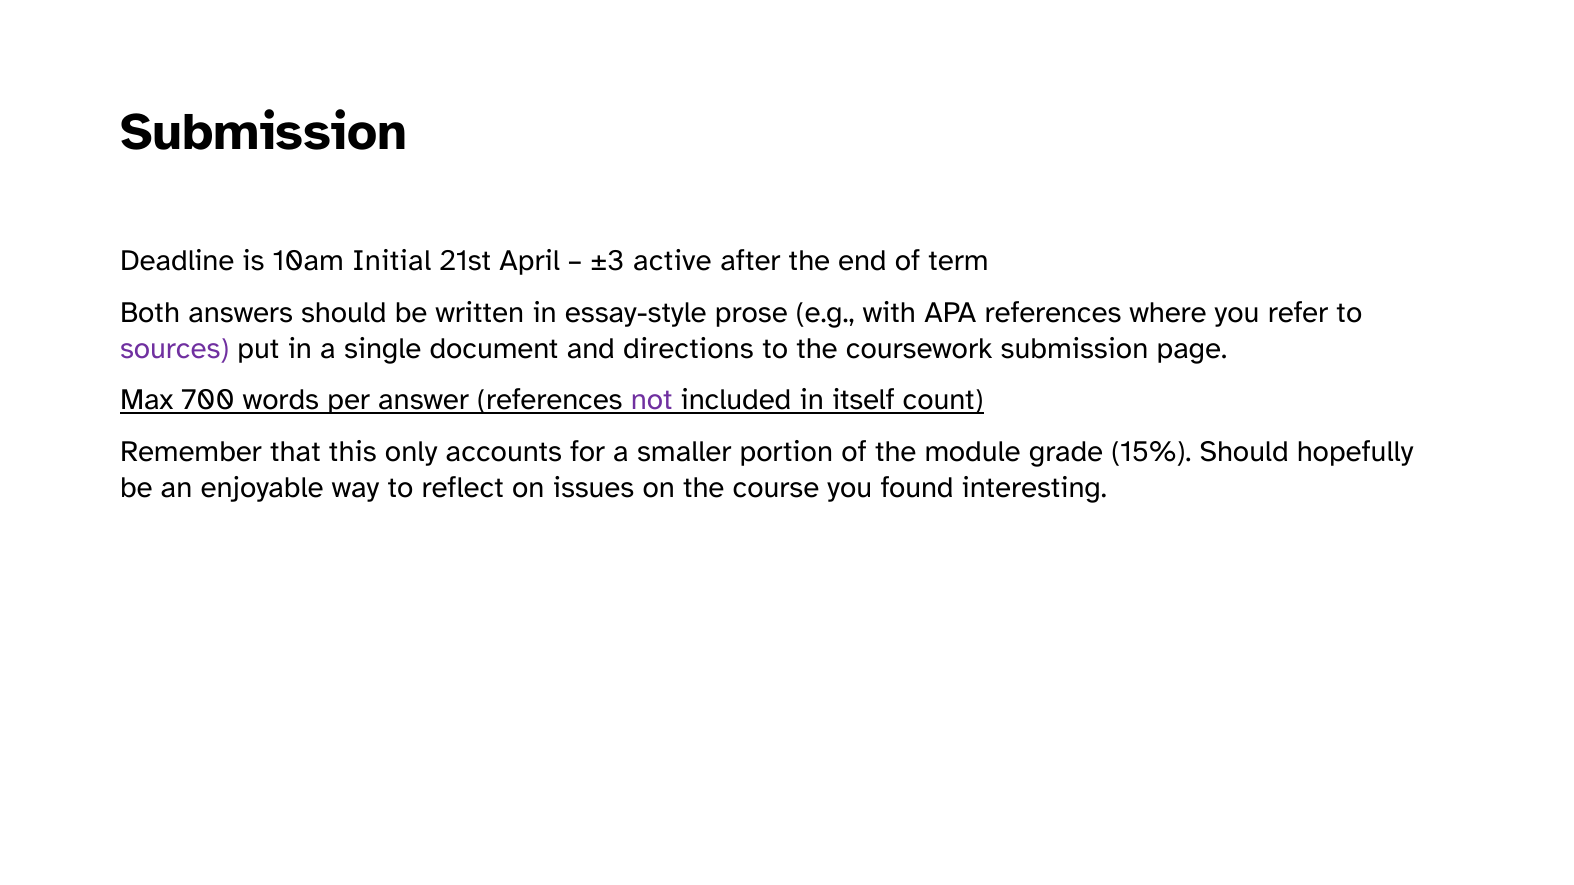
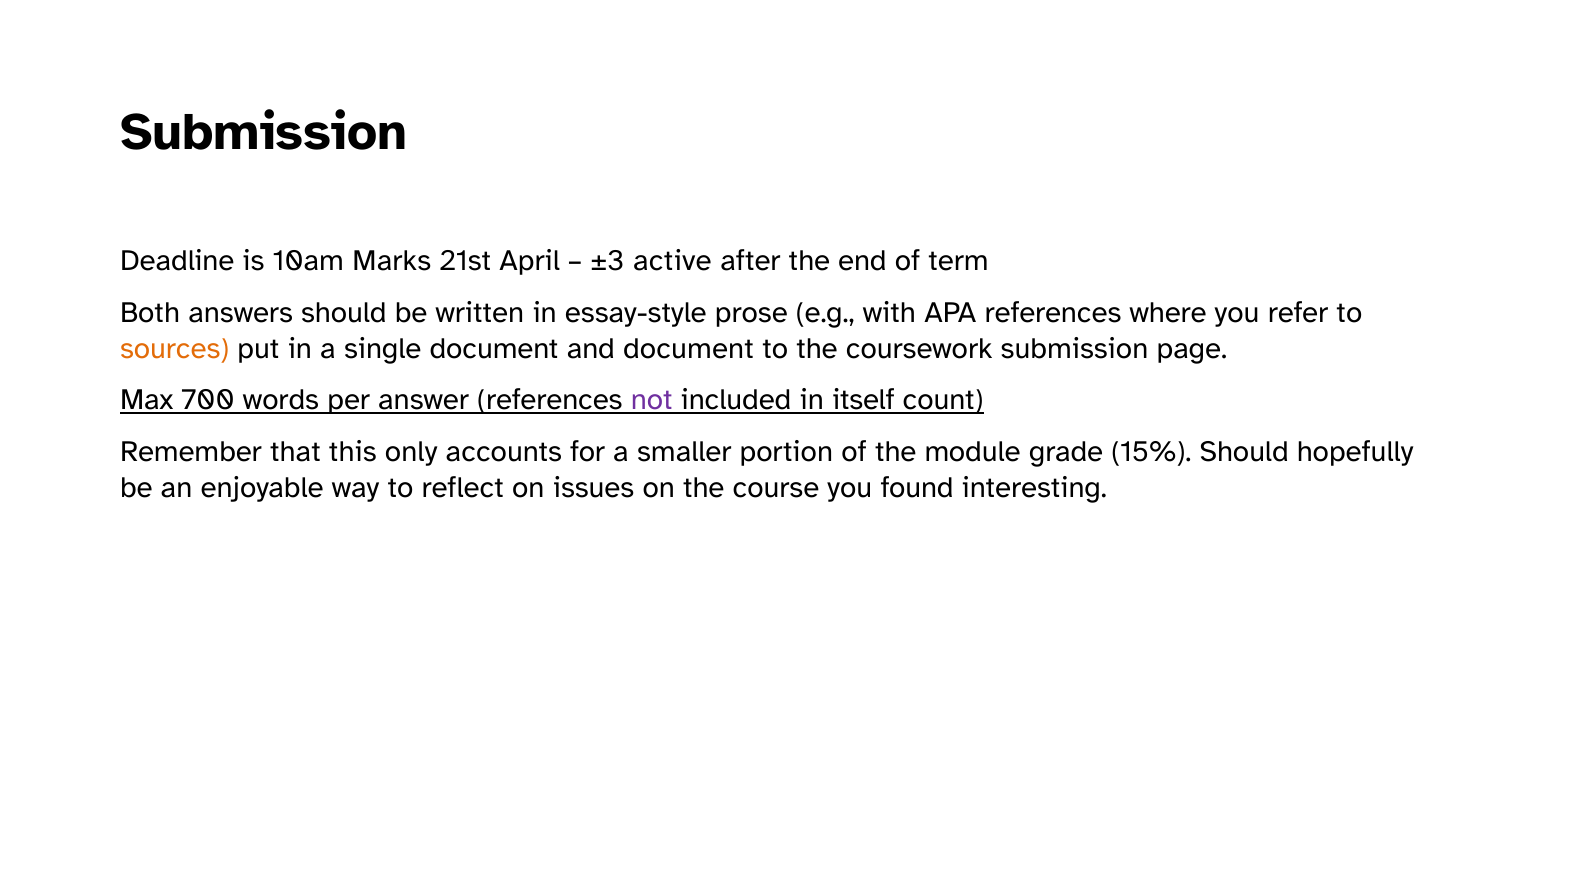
Initial: Initial -> Marks
sources colour: purple -> orange
and directions: directions -> document
